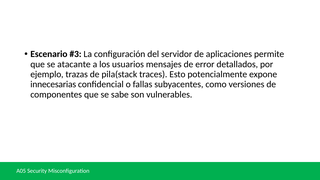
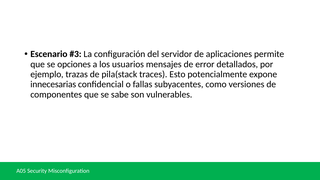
atacante: atacante -> opciones
